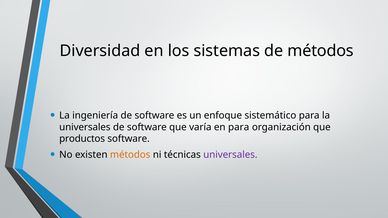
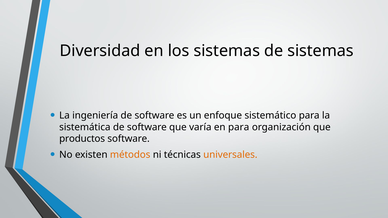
de métodos: métodos -> sistemas
universales at (85, 127): universales -> sistemática
universales at (230, 155) colour: purple -> orange
